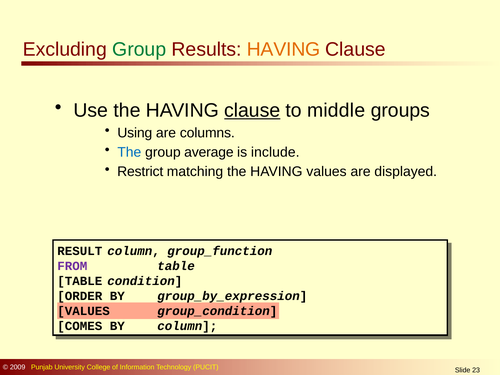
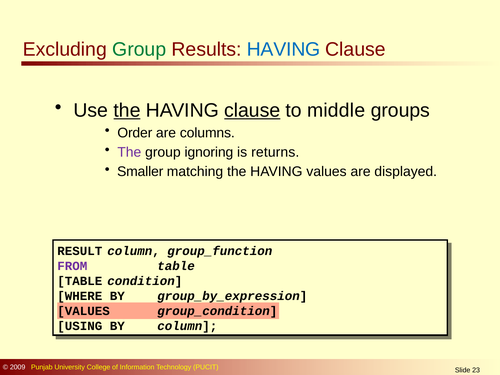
HAVING at (284, 49) colour: orange -> blue
the at (127, 110) underline: none -> present
Using: Using -> Order
The at (129, 152) colour: blue -> purple
average: average -> ignoring
include: include -> returns
Restrict: Restrict -> Smaller
ORDER: ORDER -> WHERE
COMES: COMES -> USING
